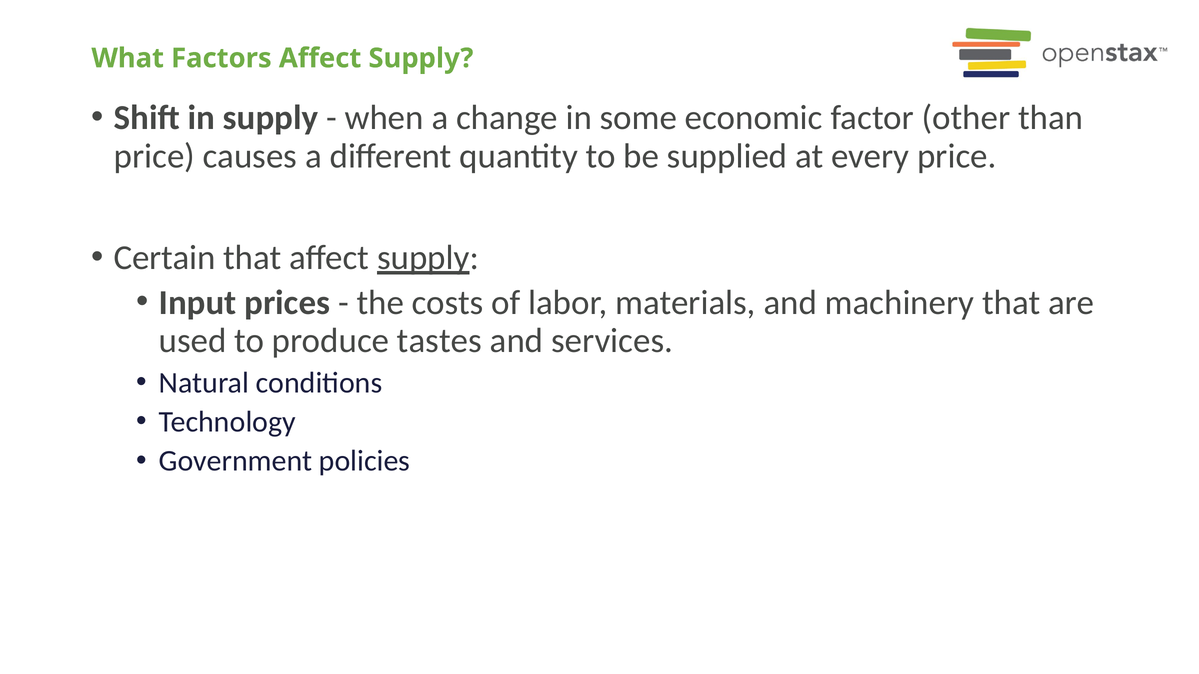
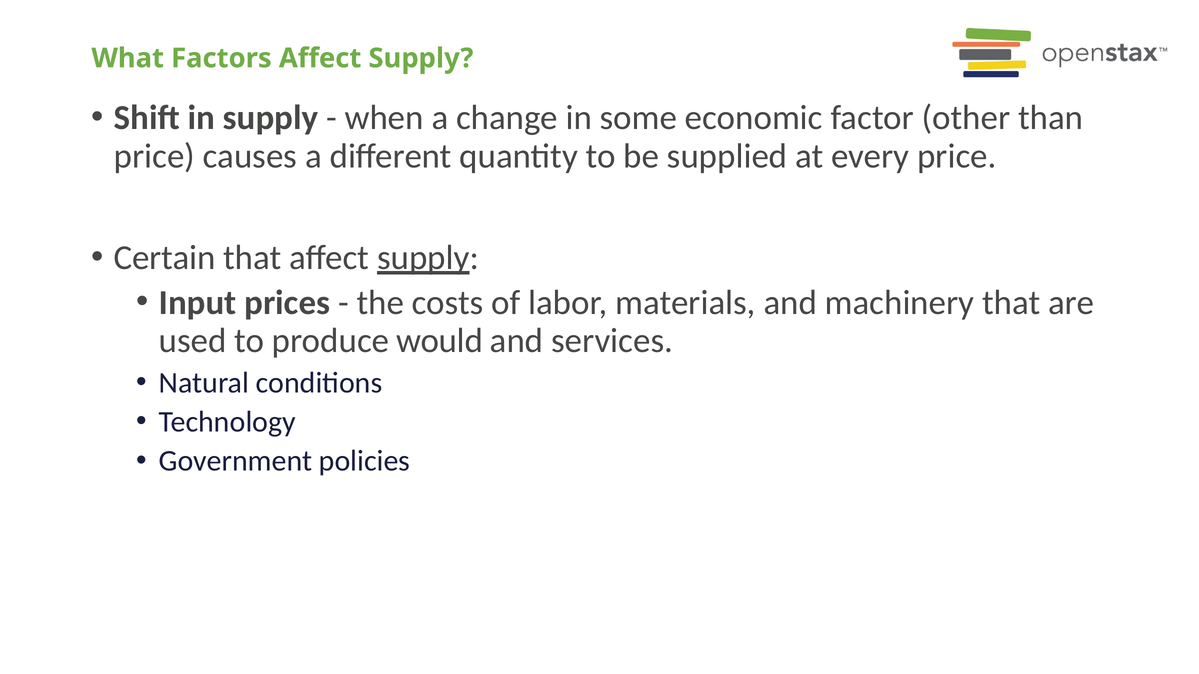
tastes: tastes -> would
